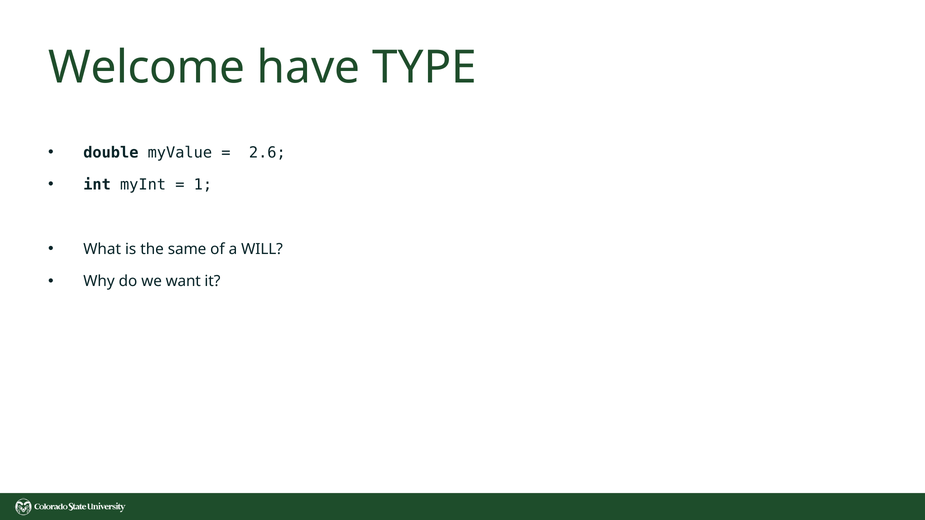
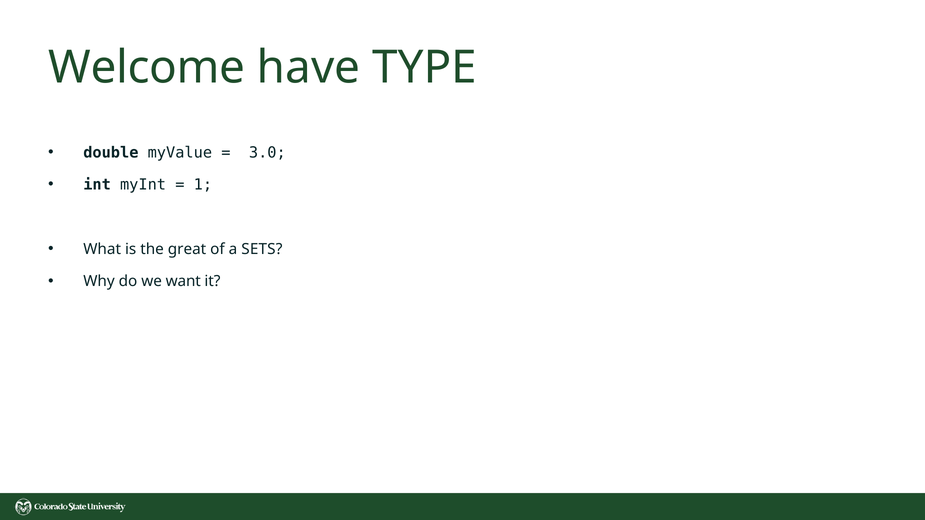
2.6: 2.6 -> 3.0
same: same -> great
WILL: WILL -> SETS
